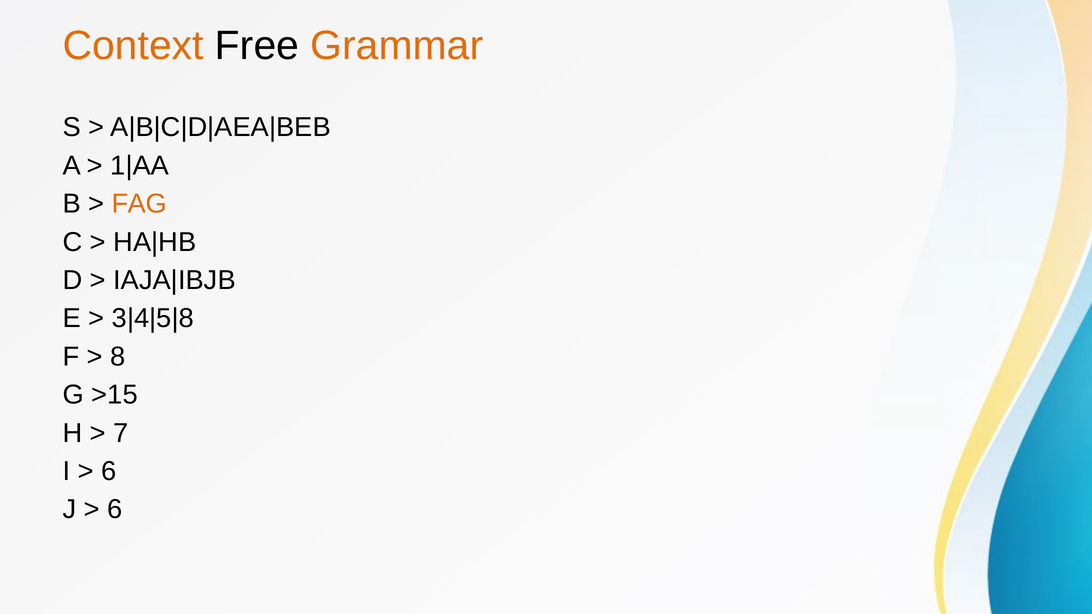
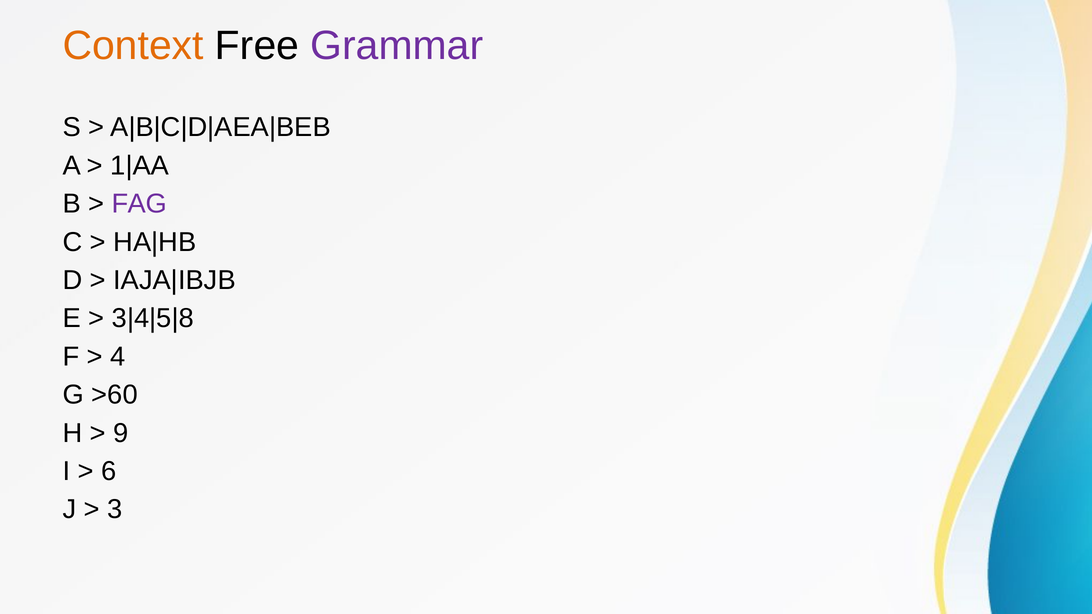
Grammar colour: orange -> purple
FAG colour: orange -> purple
8: 8 -> 4
>15: >15 -> >60
7: 7 -> 9
6 at (115, 510): 6 -> 3
